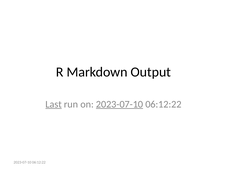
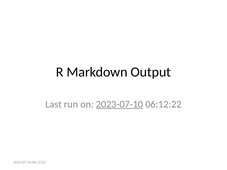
Last underline: present -> none
